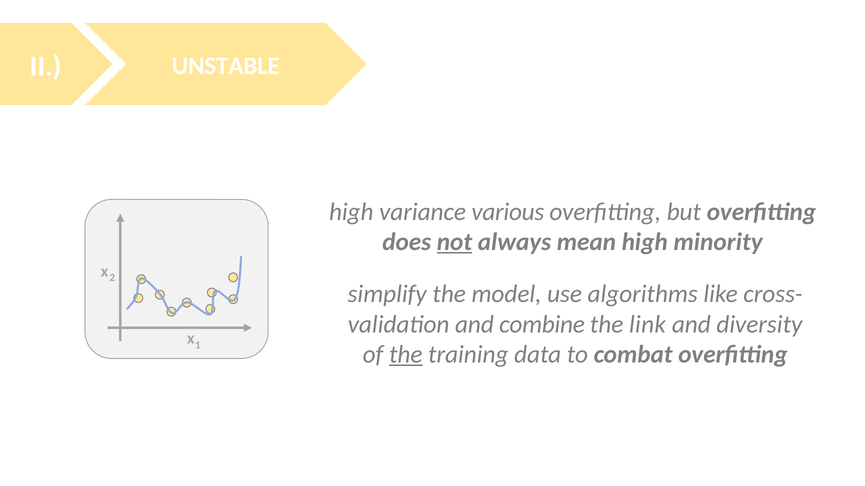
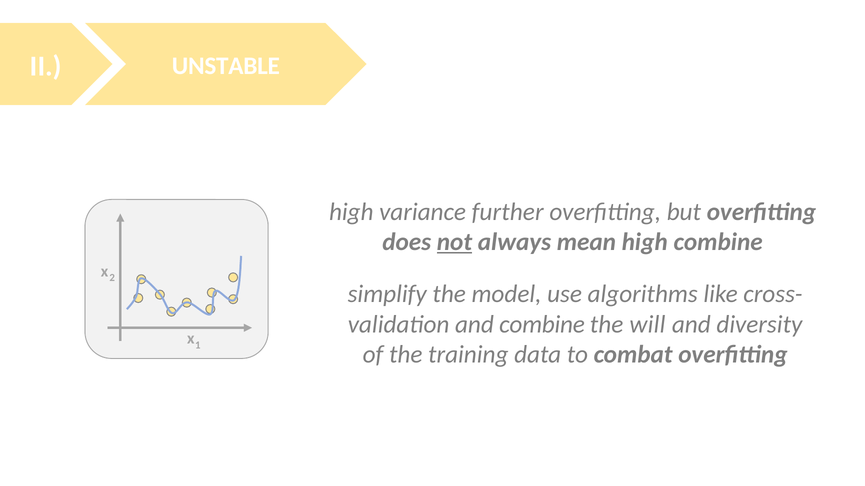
various: various -> further
high minority: minority -> combine
link: link -> will
the at (406, 355) underline: present -> none
